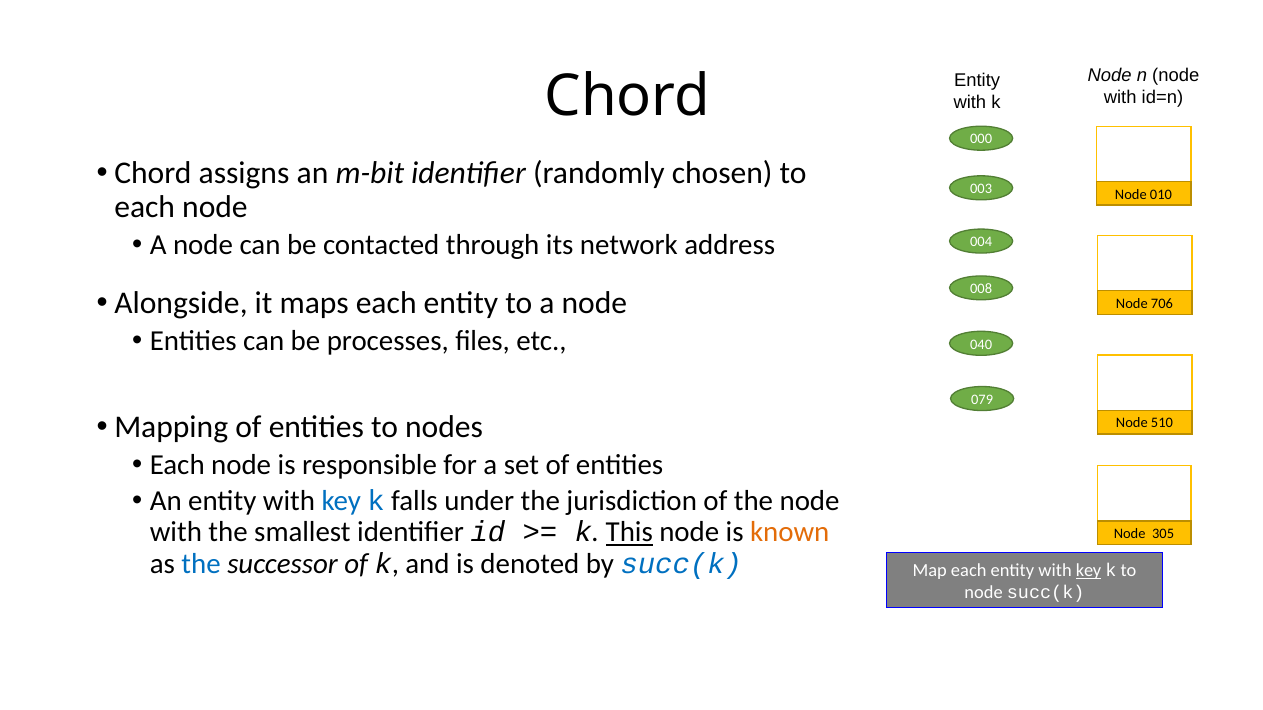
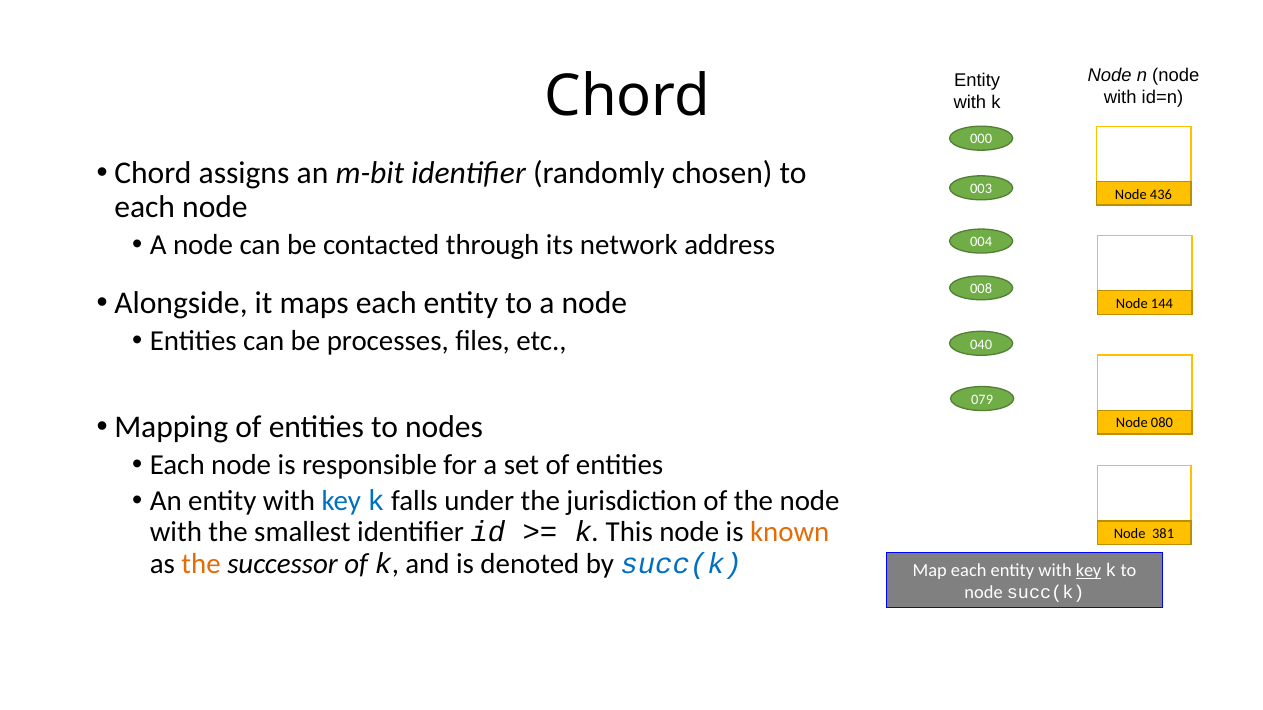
010: 010 -> 436
706: 706 -> 144
510: 510 -> 080
This underline: present -> none
305: 305 -> 381
the at (201, 564) colour: blue -> orange
